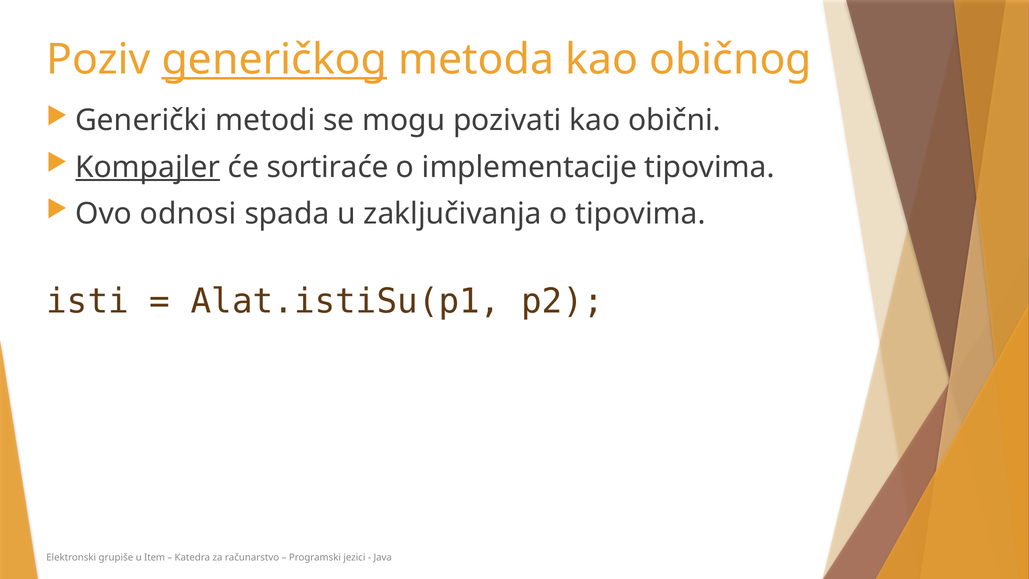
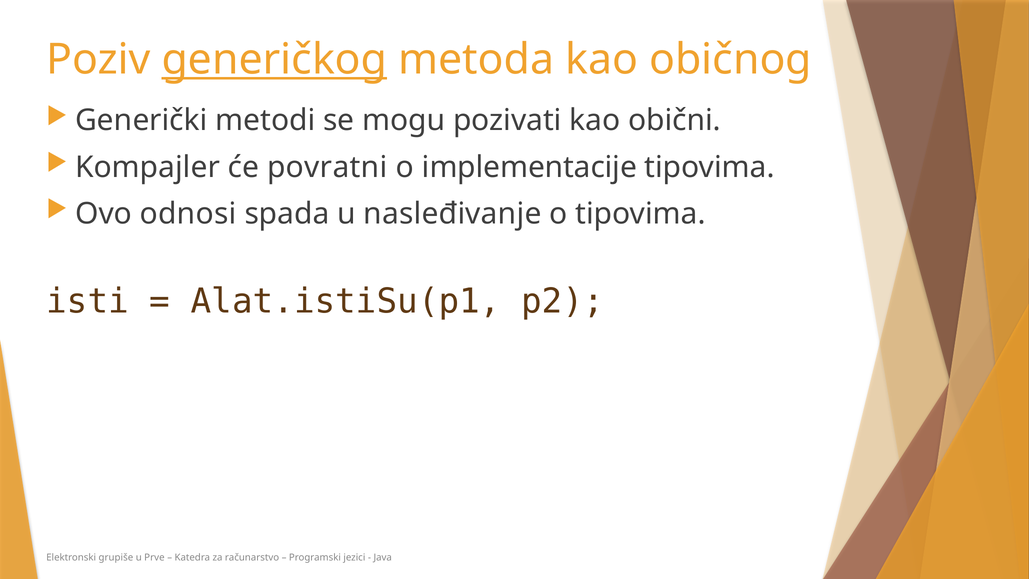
Kompajler underline: present -> none
sortiraće: sortiraće -> povratni
zaključivanja: zaključivanja -> nasleđivanje
Item: Item -> Prve
